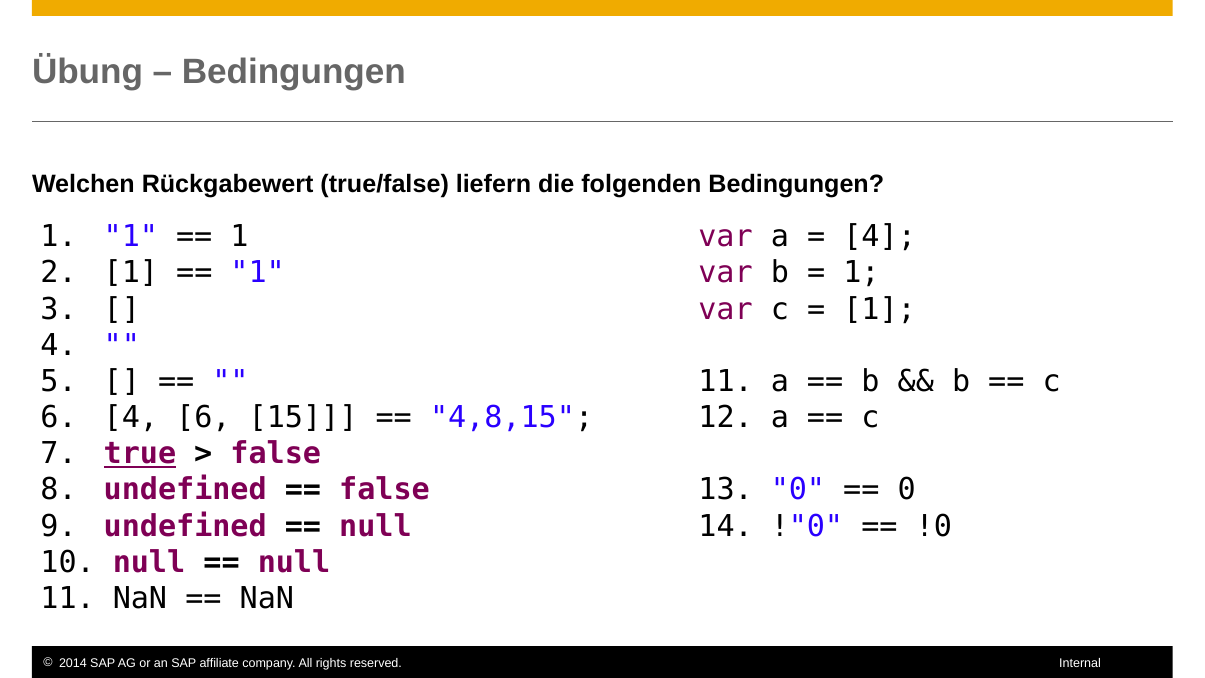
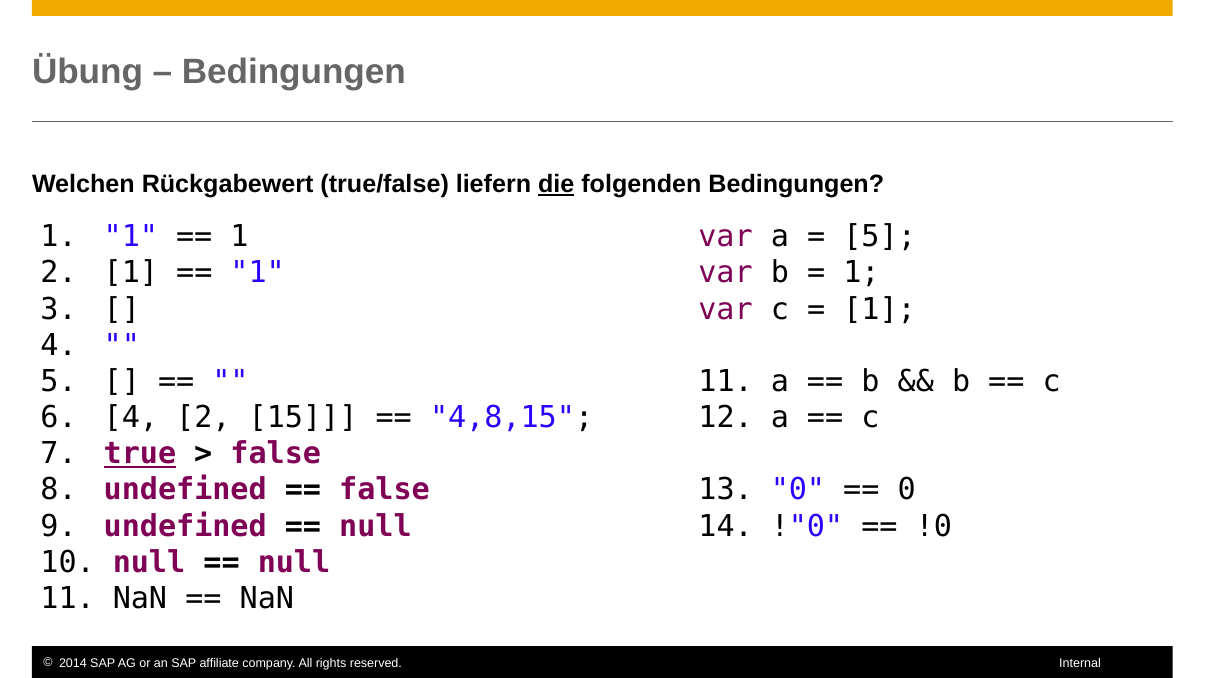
die underline: none -> present
4 at (880, 237): 4 -> 5
4 6: 6 -> 2
